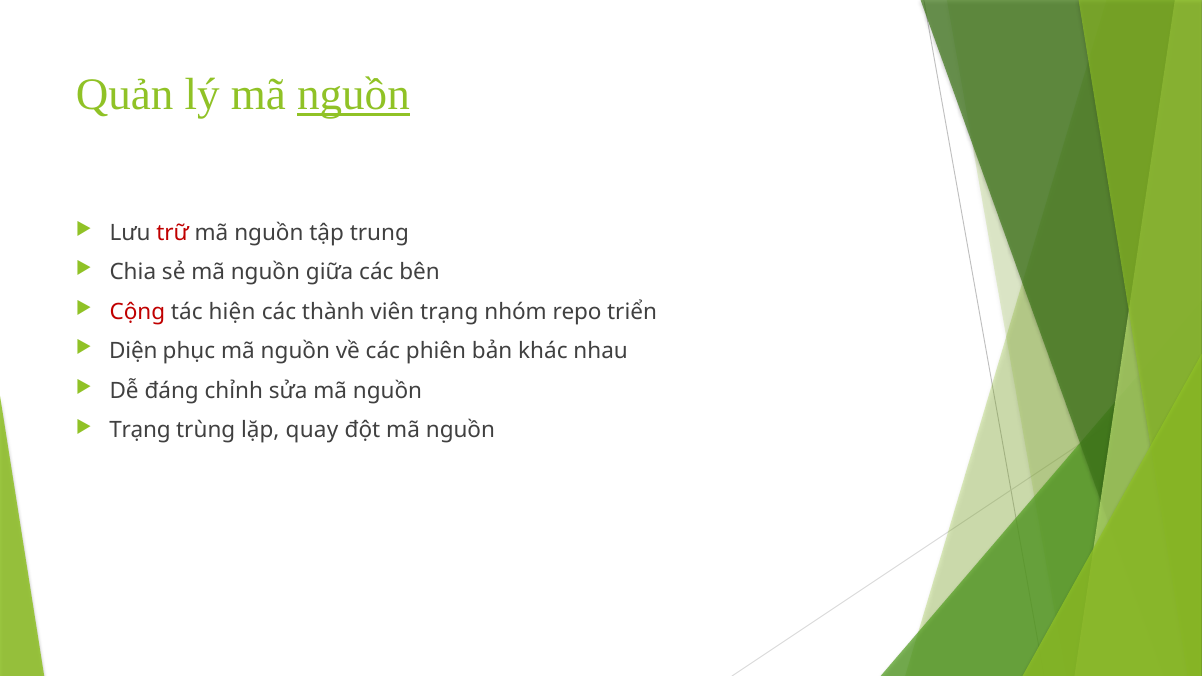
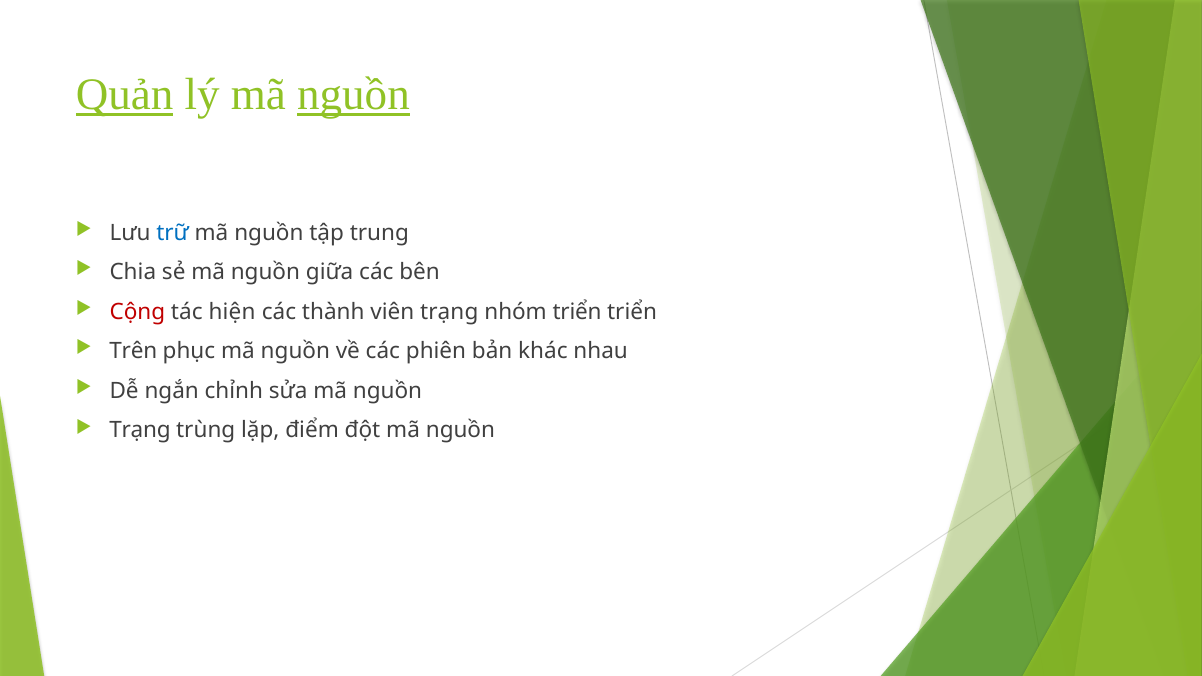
Quản underline: none -> present
trữ colour: red -> blue
nhóm repo: repo -> triển
Diện: Diện -> Trên
đáng: đáng -> ngắn
quay: quay -> điểm
